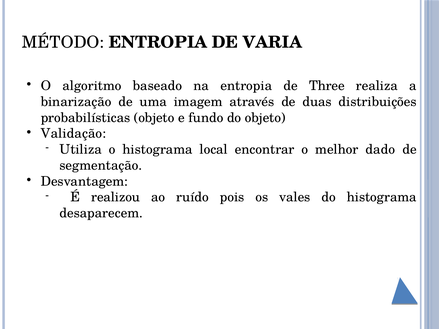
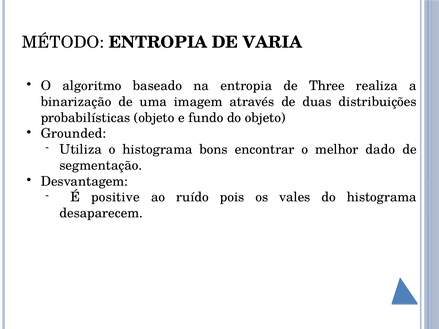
Validação: Validação -> Grounded
local: local -> bons
realizou: realizou -> positive
